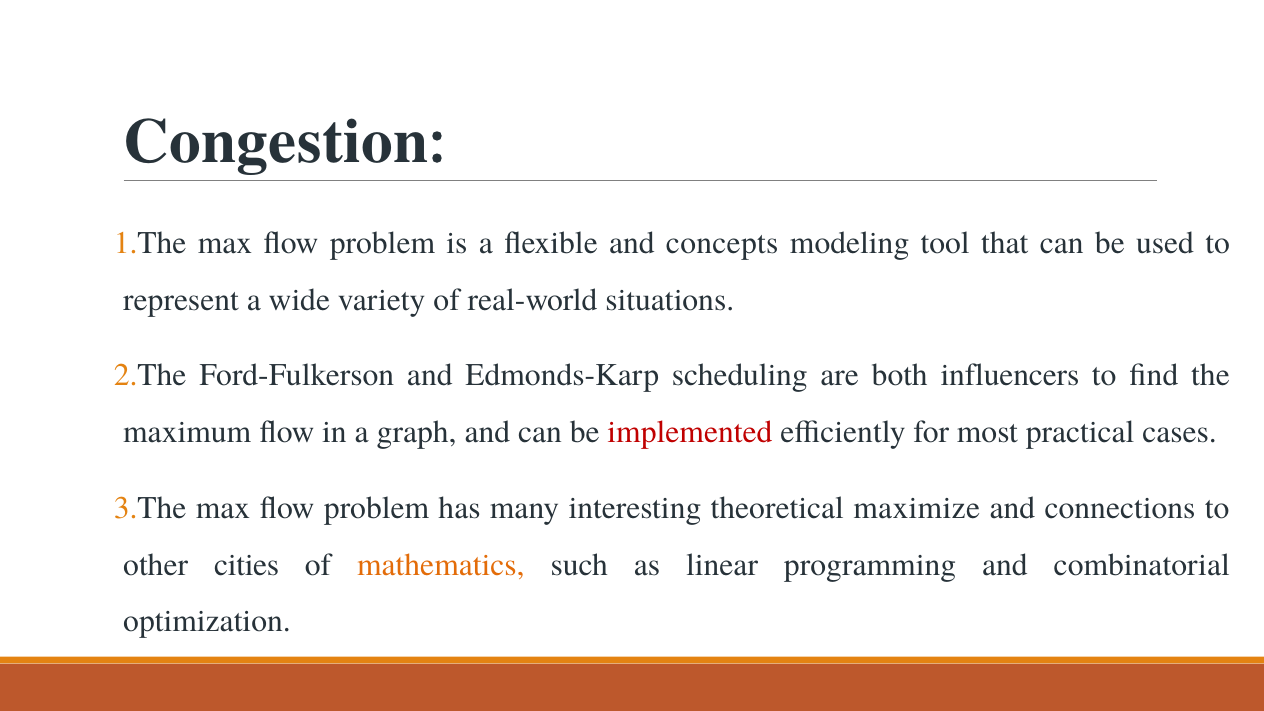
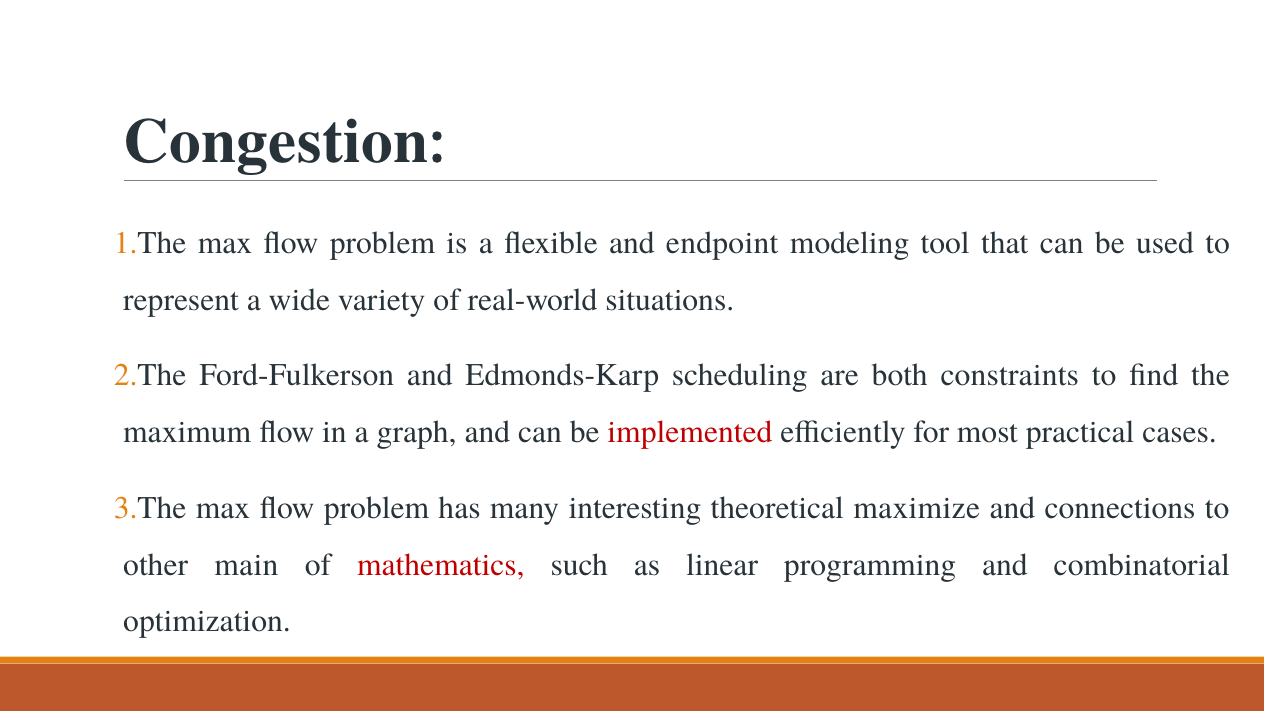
concepts: concepts -> endpoint
influencers: influencers -> constraints
cities: cities -> main
mathematics colour: orange -> red
